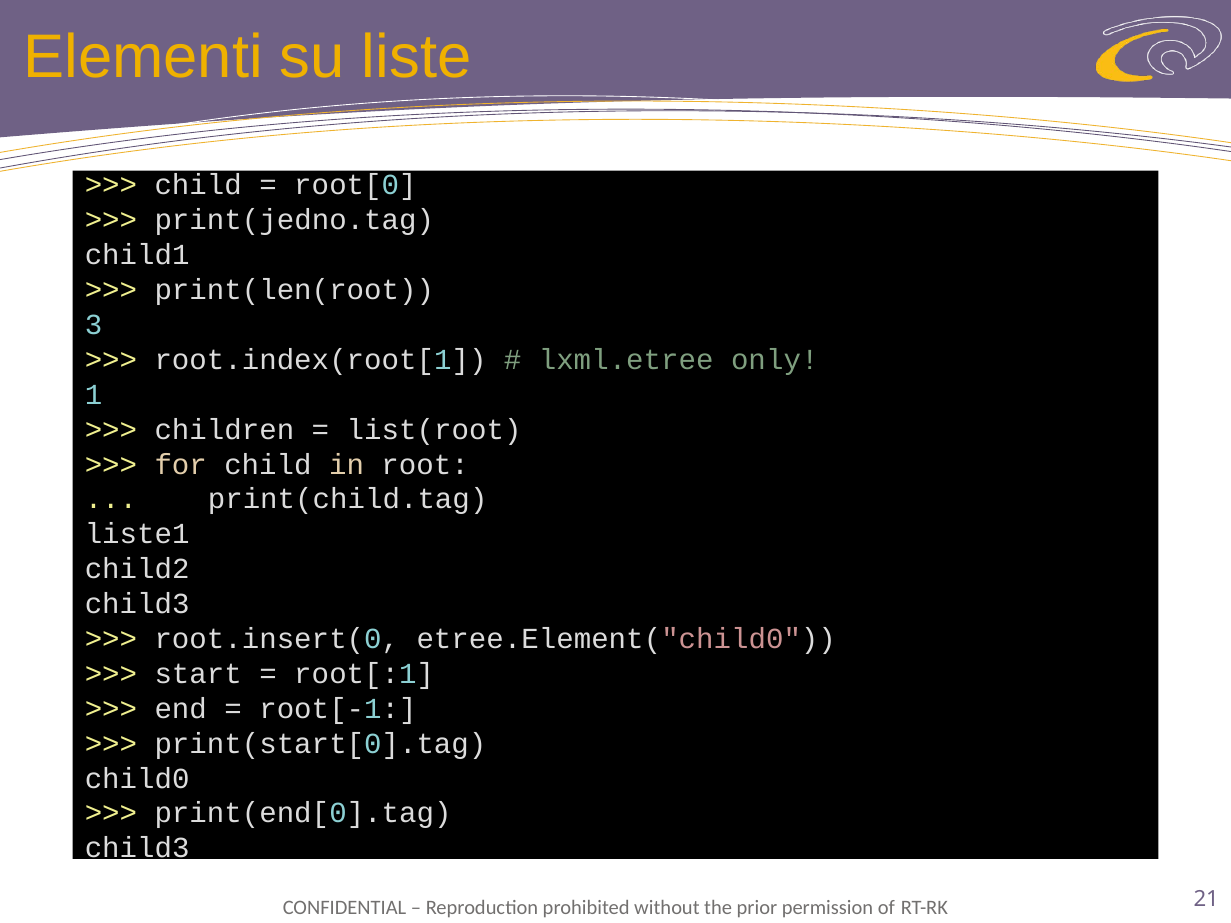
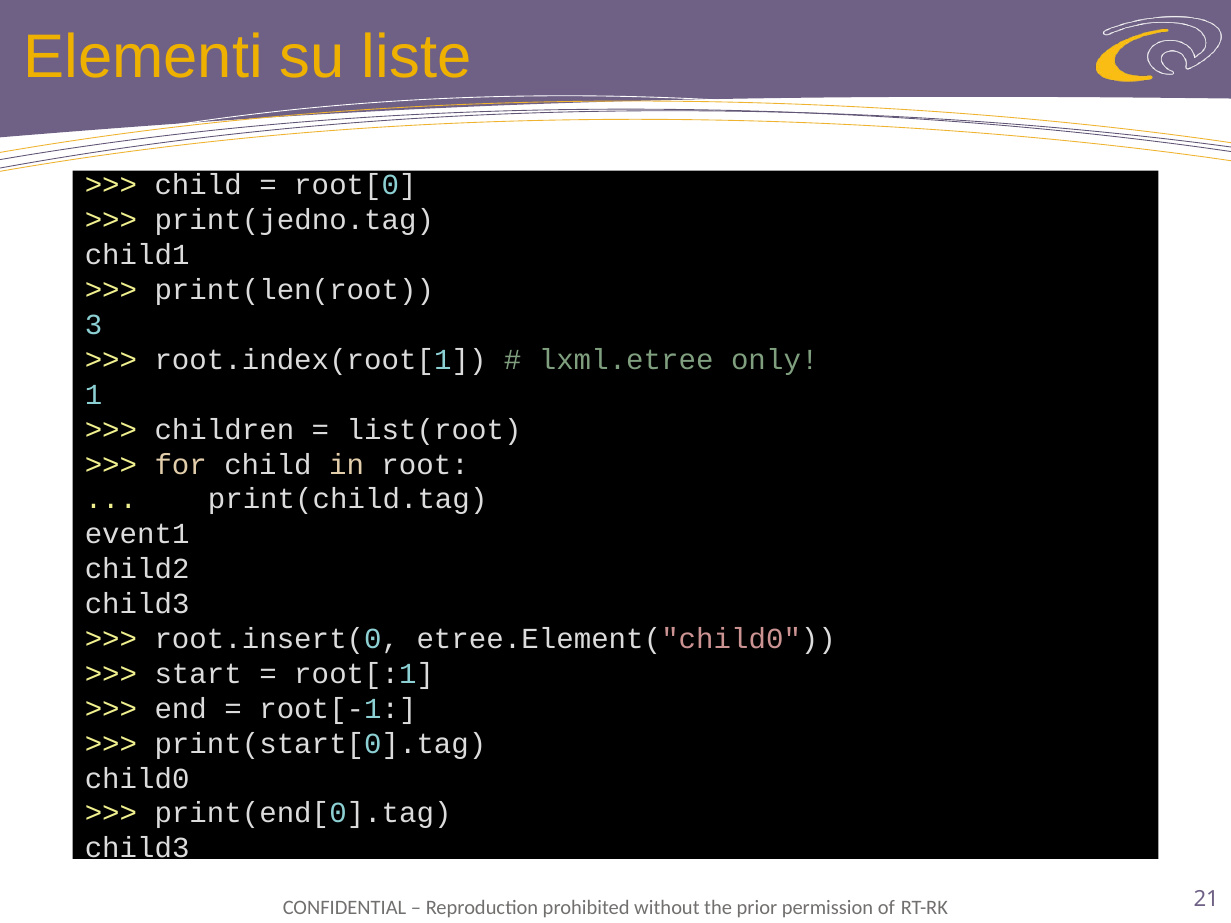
liste1: liste1 -> event1
